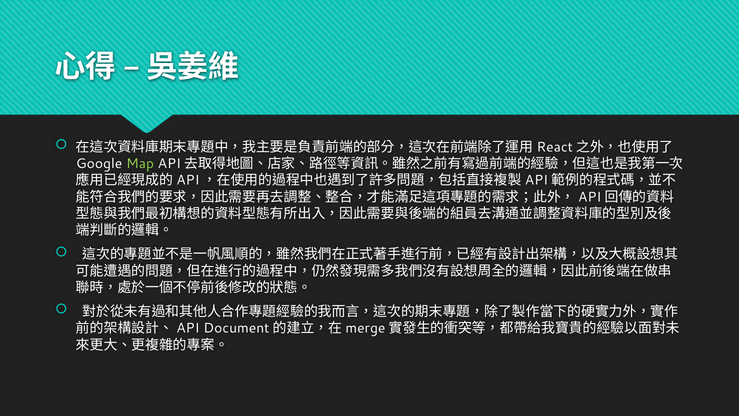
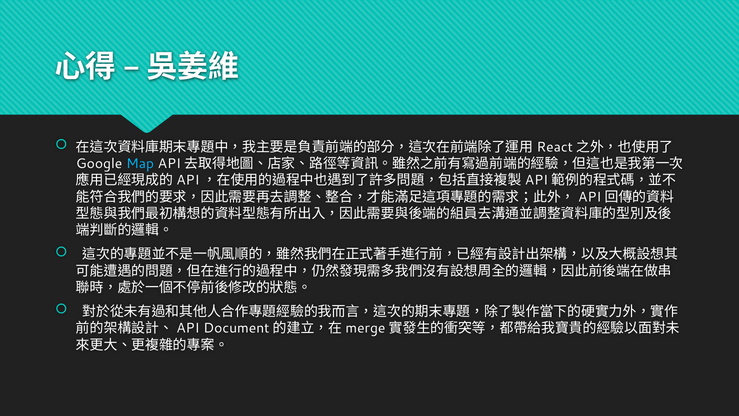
Map colour: light green -> light blue
